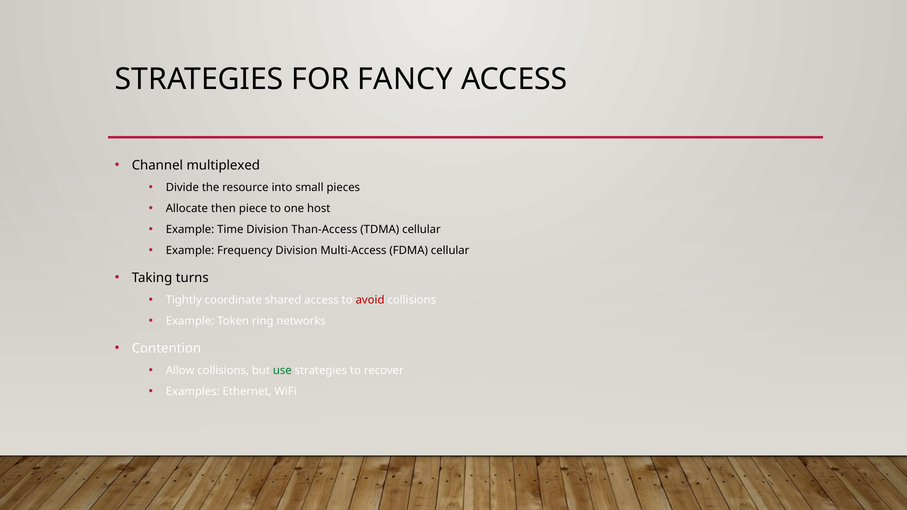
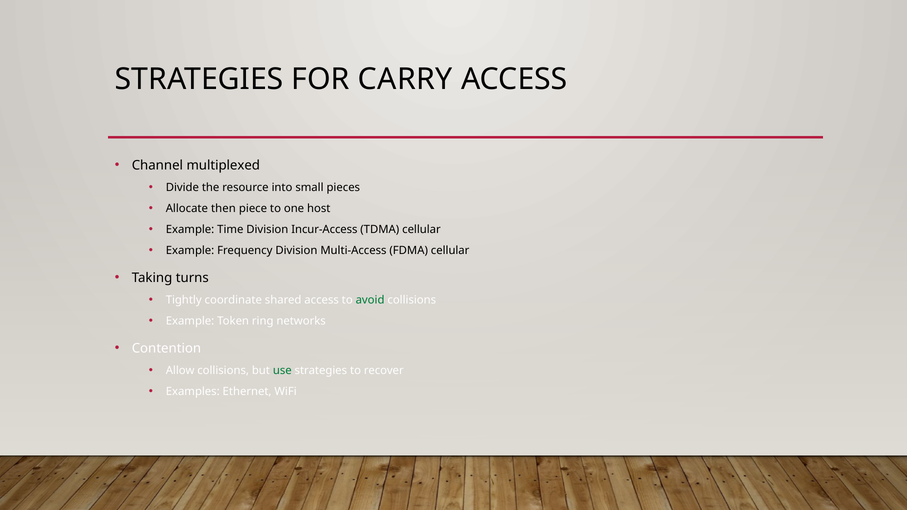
FANCY: FANCY -> CARRY
Than-Access: Than-Access -> Incur-Access
avoid colour: red -> green
